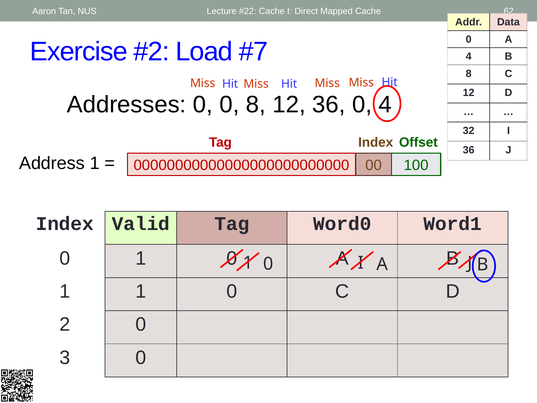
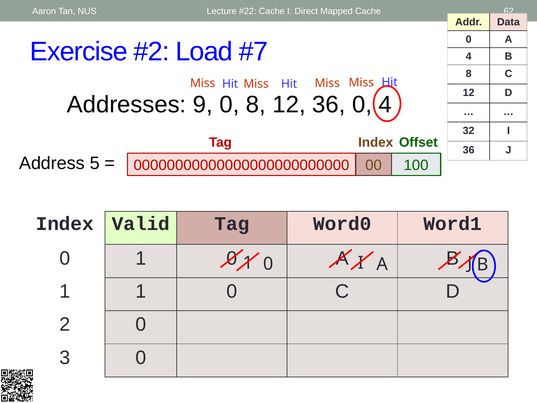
Addresses 0: 0 -> 9
Address 1: 1 -> 5
